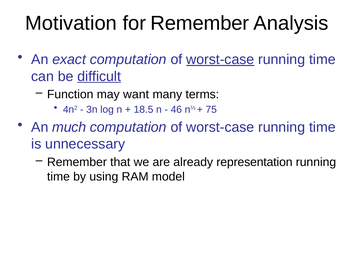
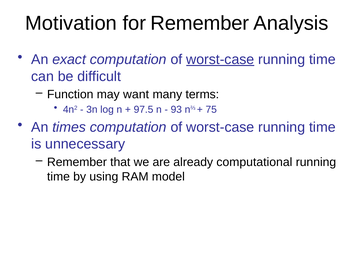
difficult underline: present -> none
18.5: 18.5 -> 97.5
46: 46 -> 93
much: much -> times
representation: representation -> computational
